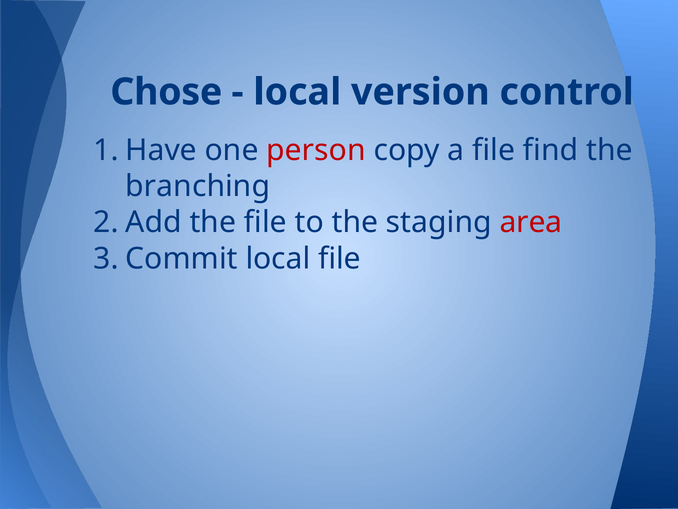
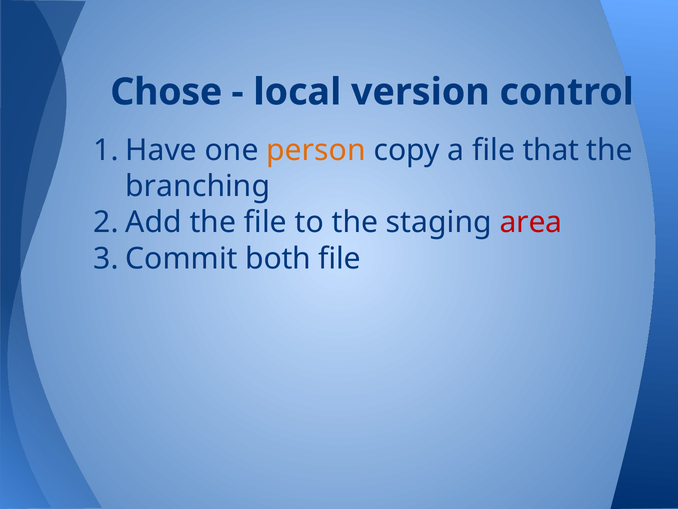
person colour: red -> orange
find: find -> that
local at (278, 258): local -> both
